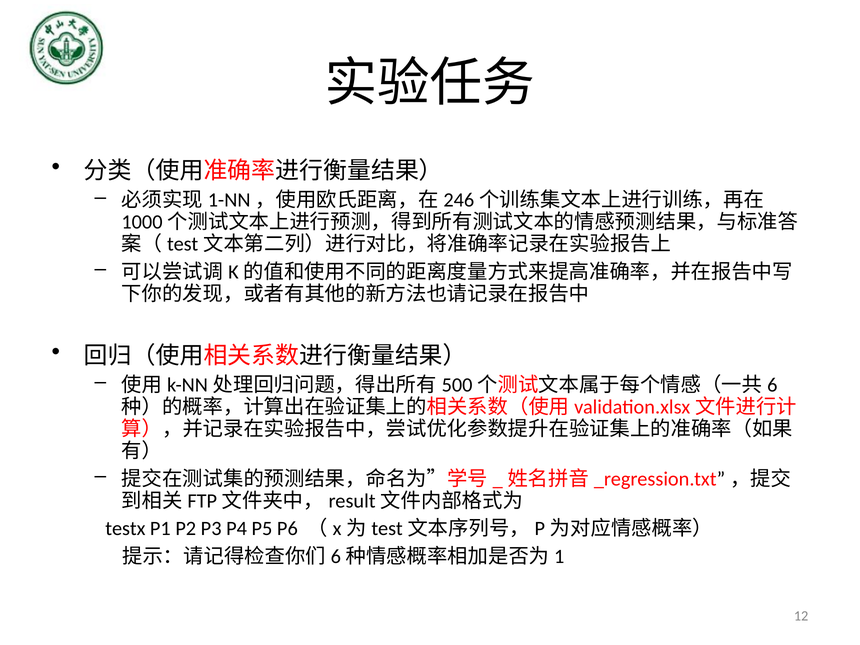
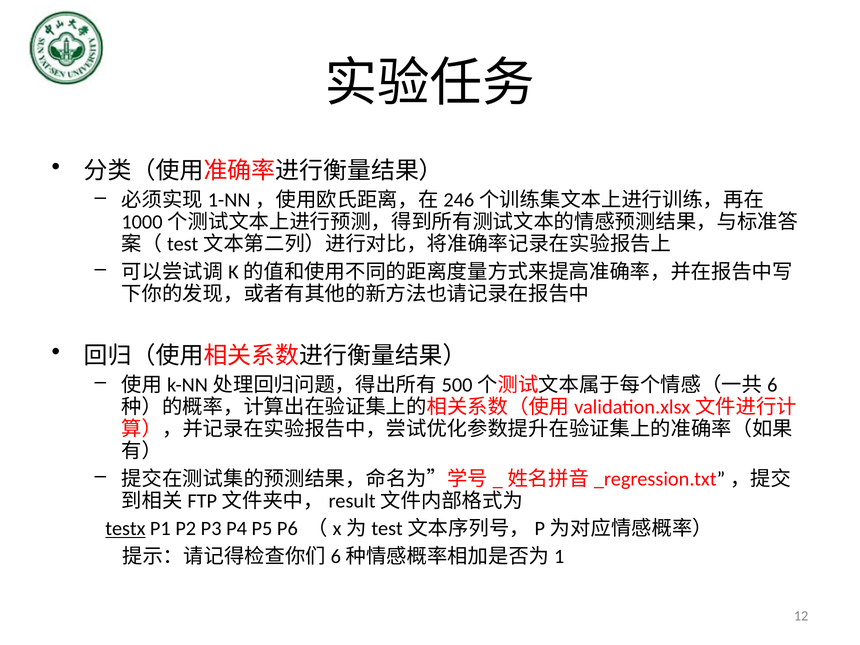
testx underline: none -> present
